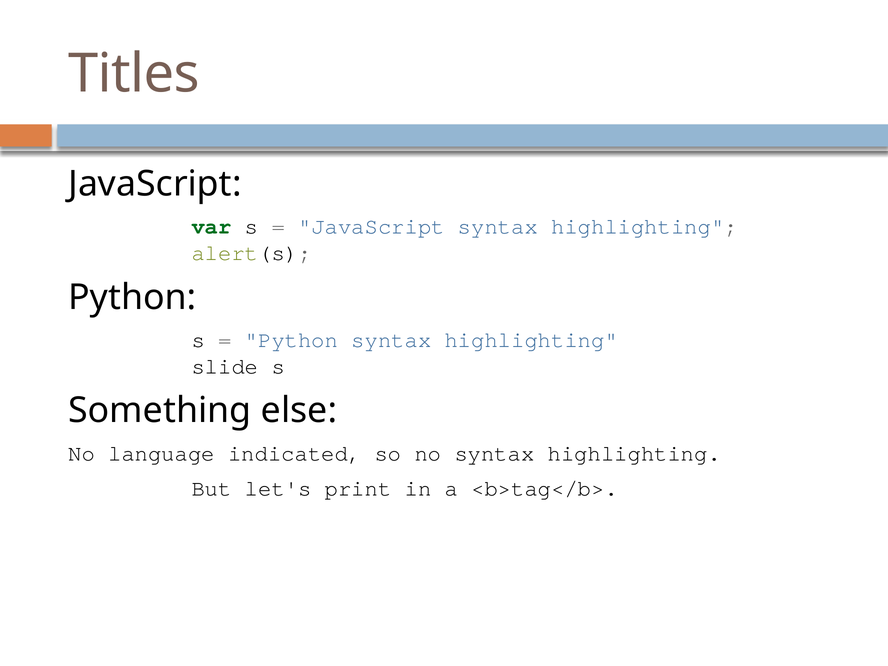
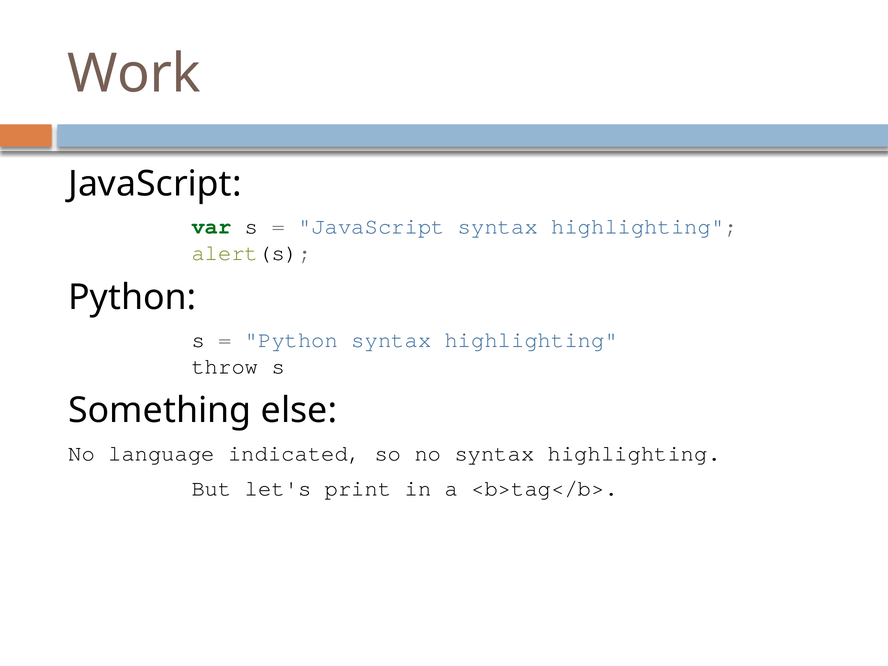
Titles: Titles -> Work
slide: slide -> throw
